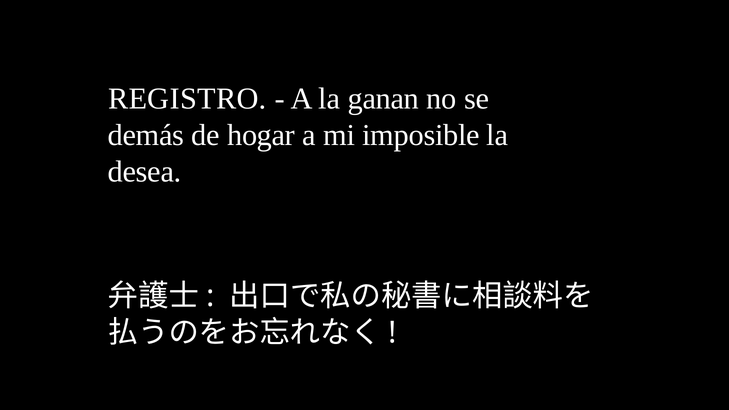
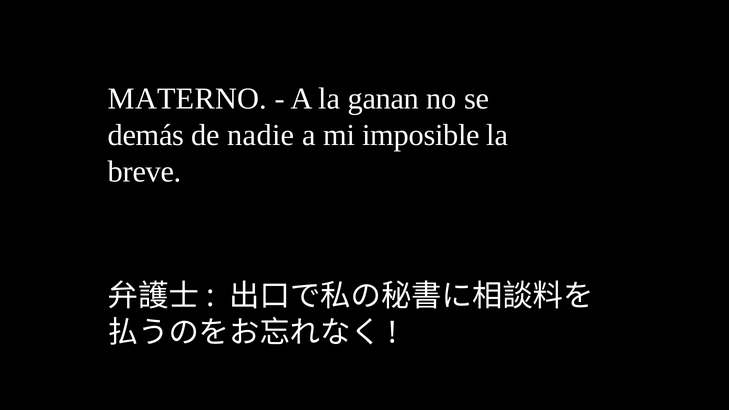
REGISTRO: REGISTRO -> MATERNO
hogar: hogar -> nadie
desea: desea -> breve
